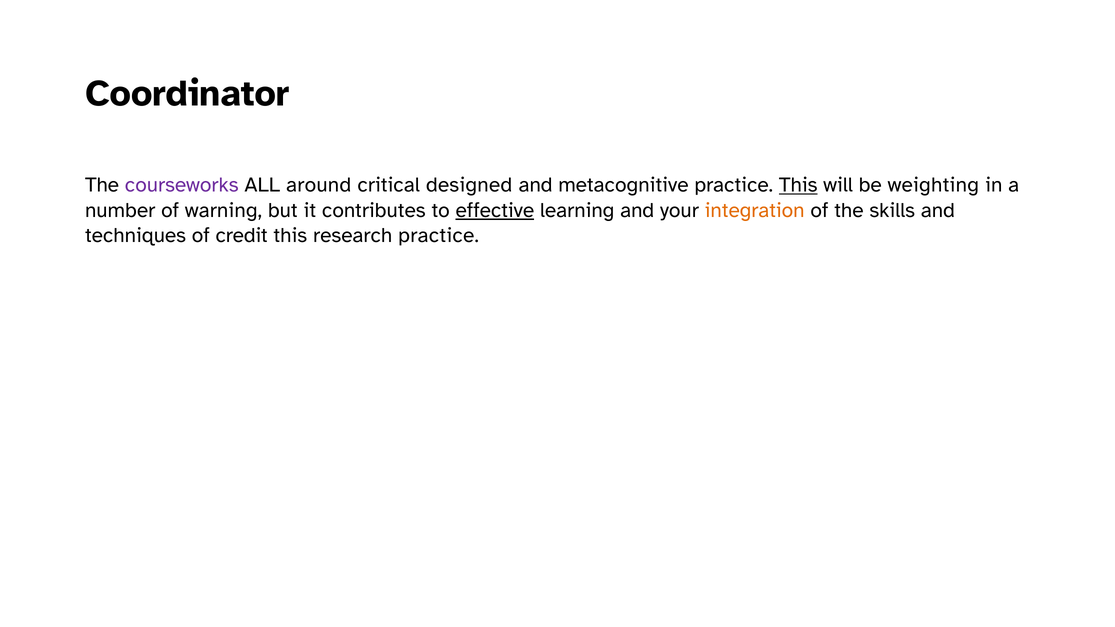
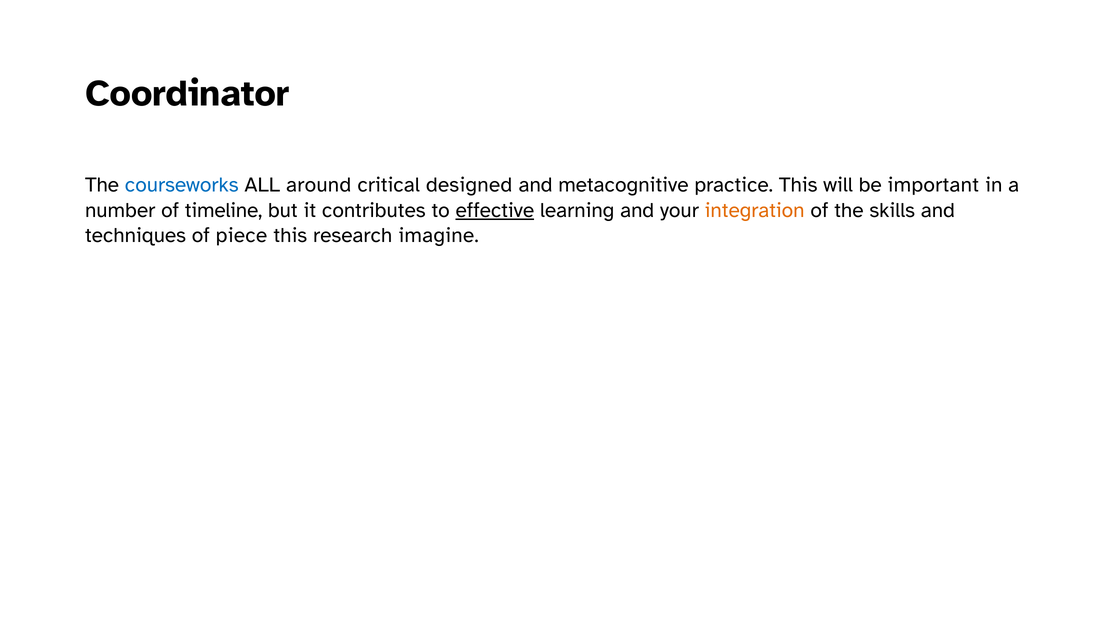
courseworks colour: purple -> blue
This at (798, 185) underline: present -> none
weighting: weighting -> important
warning: warning -> timeline
credit: credit -> piece
research practice: practice -> imagine
